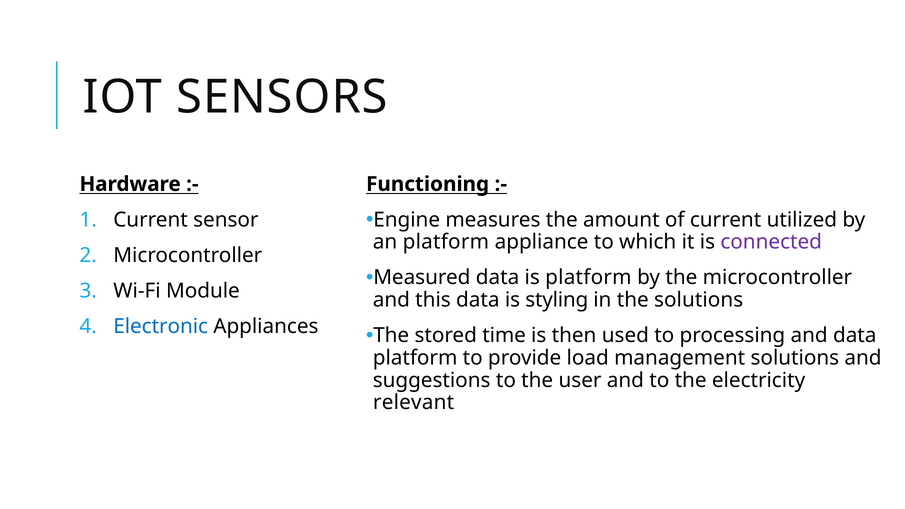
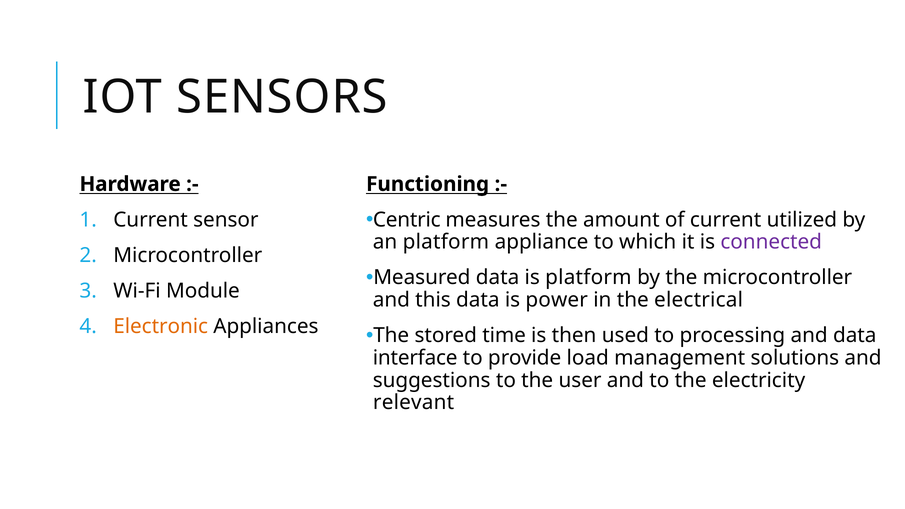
Engine: Engine -> Centric
styling: styling -> power
the solutions: solutions -> electrical
Electronic colour: blue -> orange
platform at (415, 358): platform -> interface
